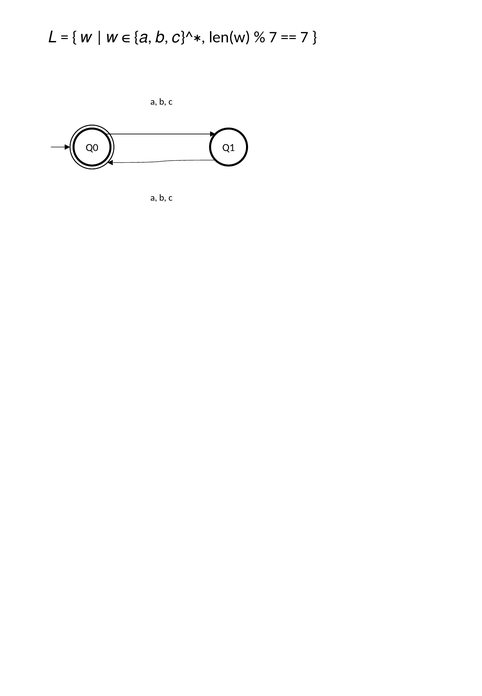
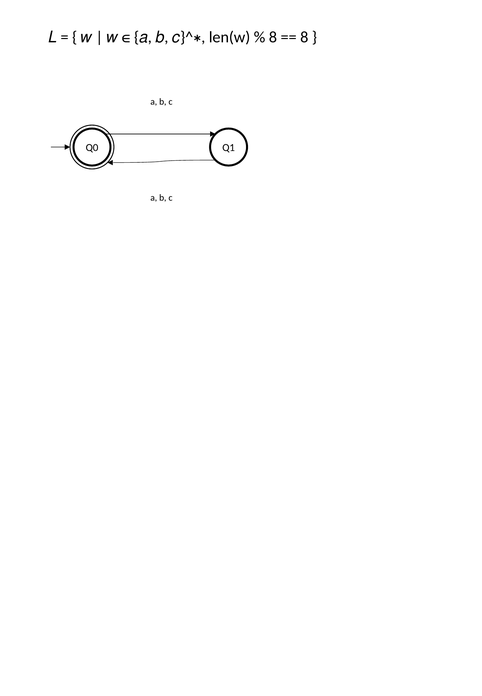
7 at (273, 37): 7 -> 8
7 at (304, 37): 7 -> 8
